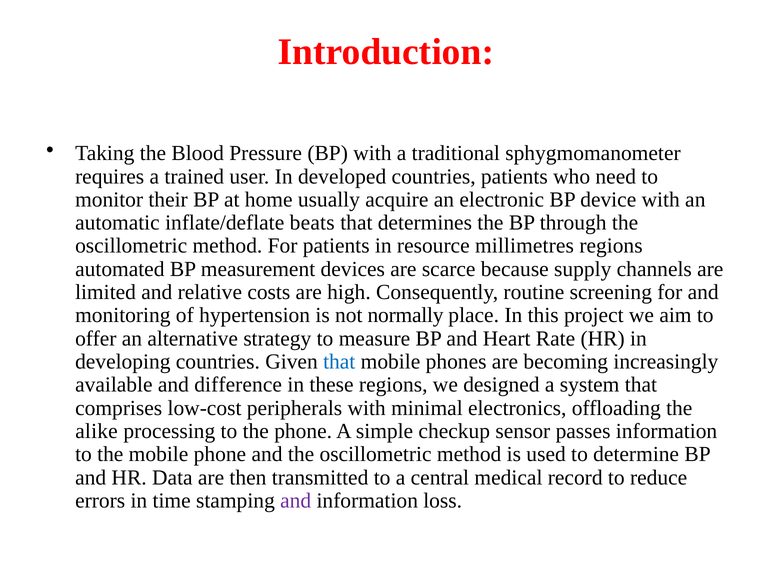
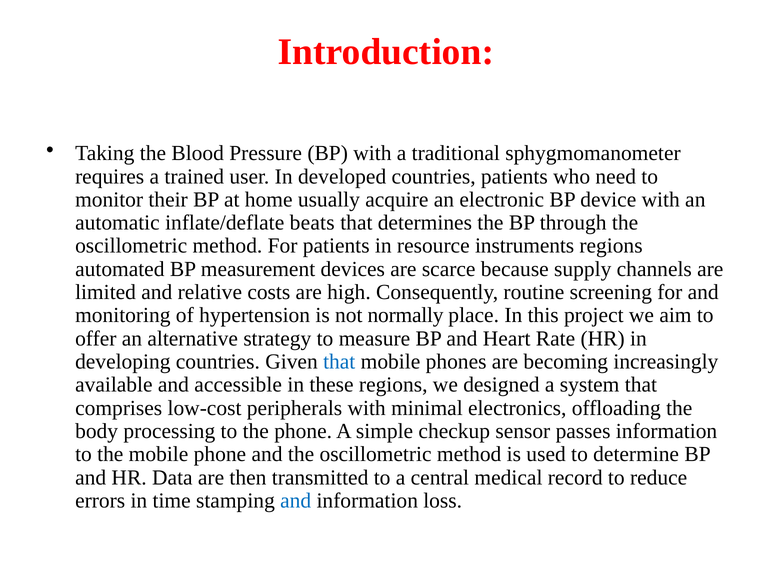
millimetres: millimetres -> instruments
difference: difference -> accessible
alike: alike -> body
and at (296, 501) colour: purple -> blue
